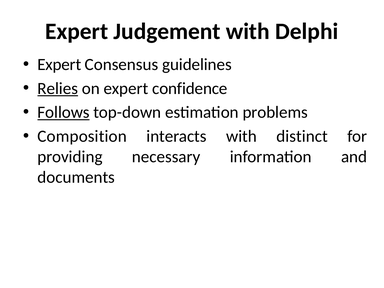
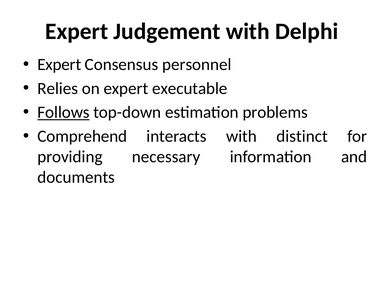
guidelines: guidelines -> personnel
Relies underline: present -> none
confidence: confidence -> executable
Composition: Composition -> Comprehend
